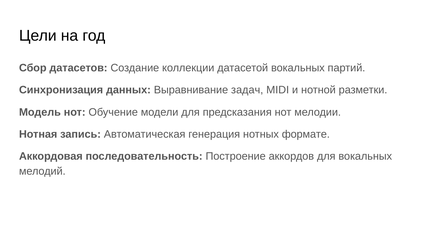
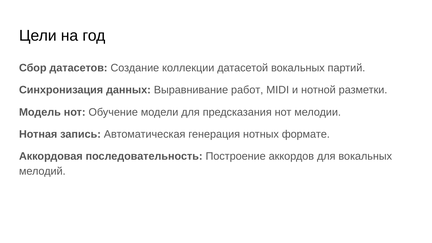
задач: задач -> работ
